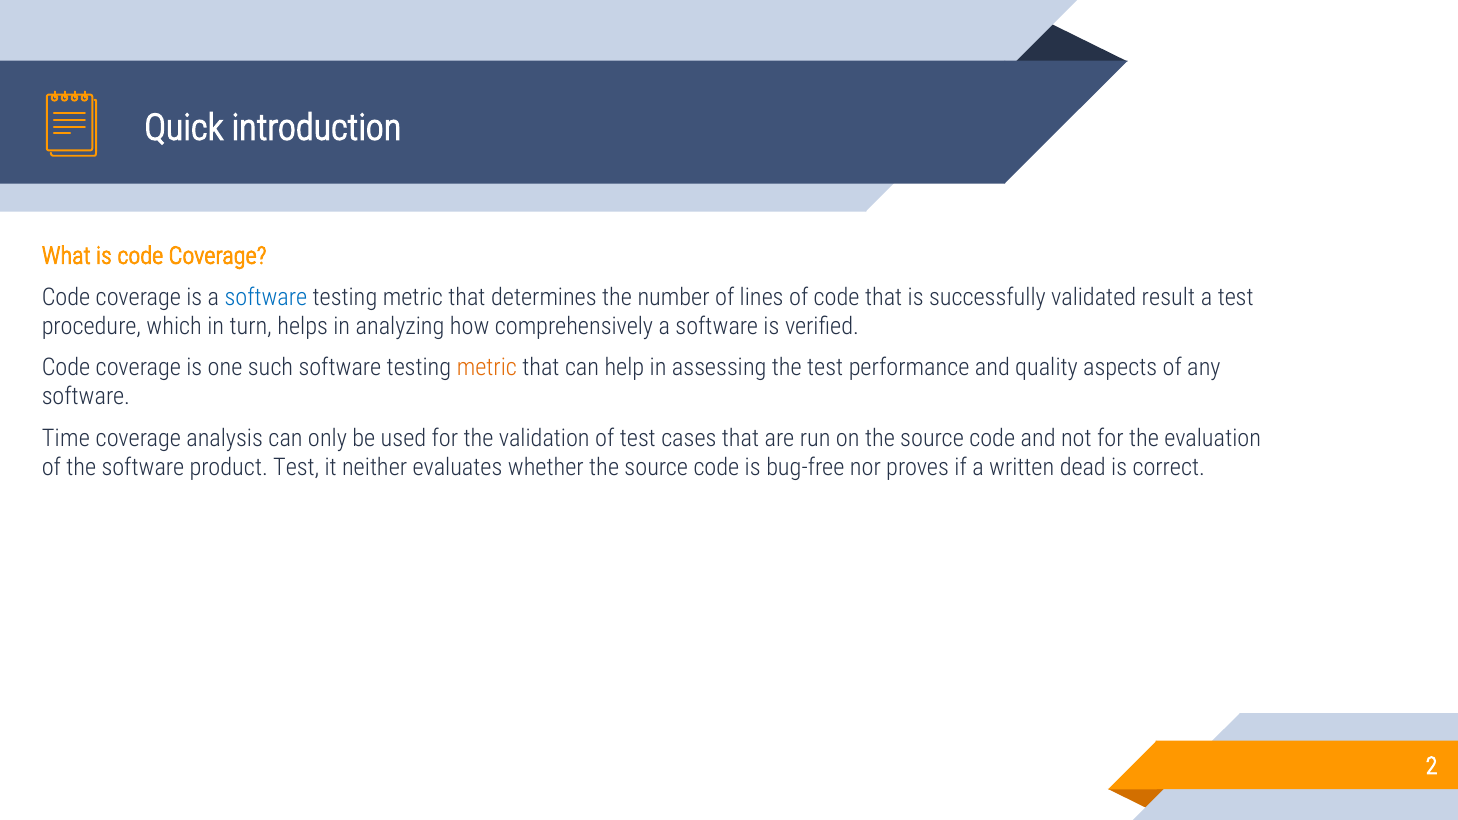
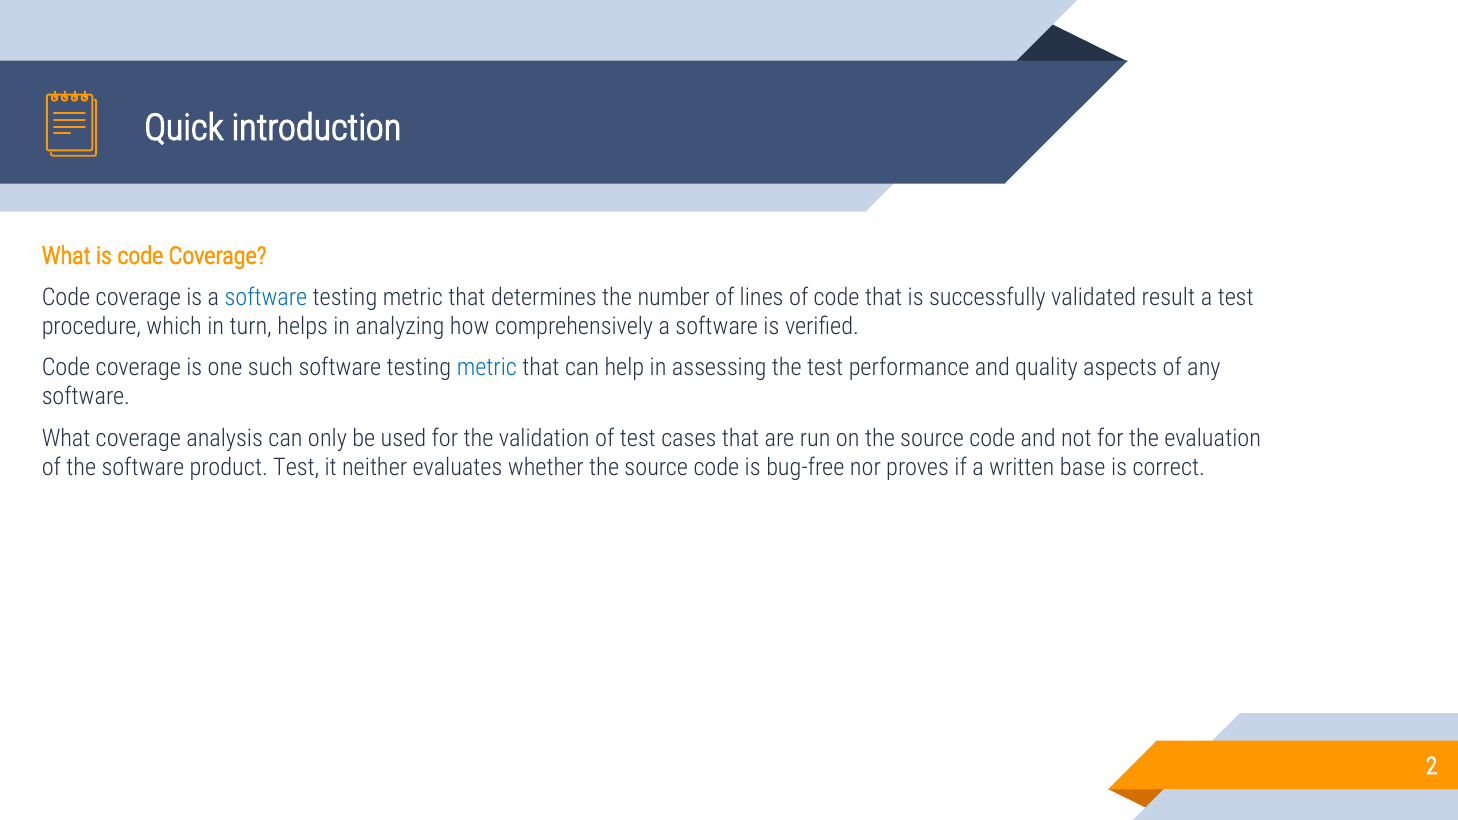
metric at (487, 368) colour: orange -> blue
Time at (66, 438): Time -> What
dead: dead -> base
